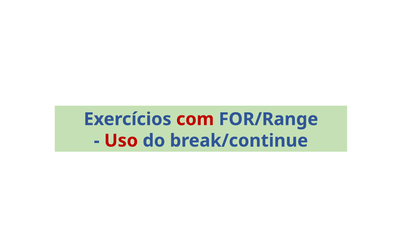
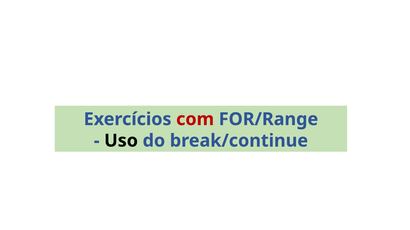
Uso colour: red -> black
